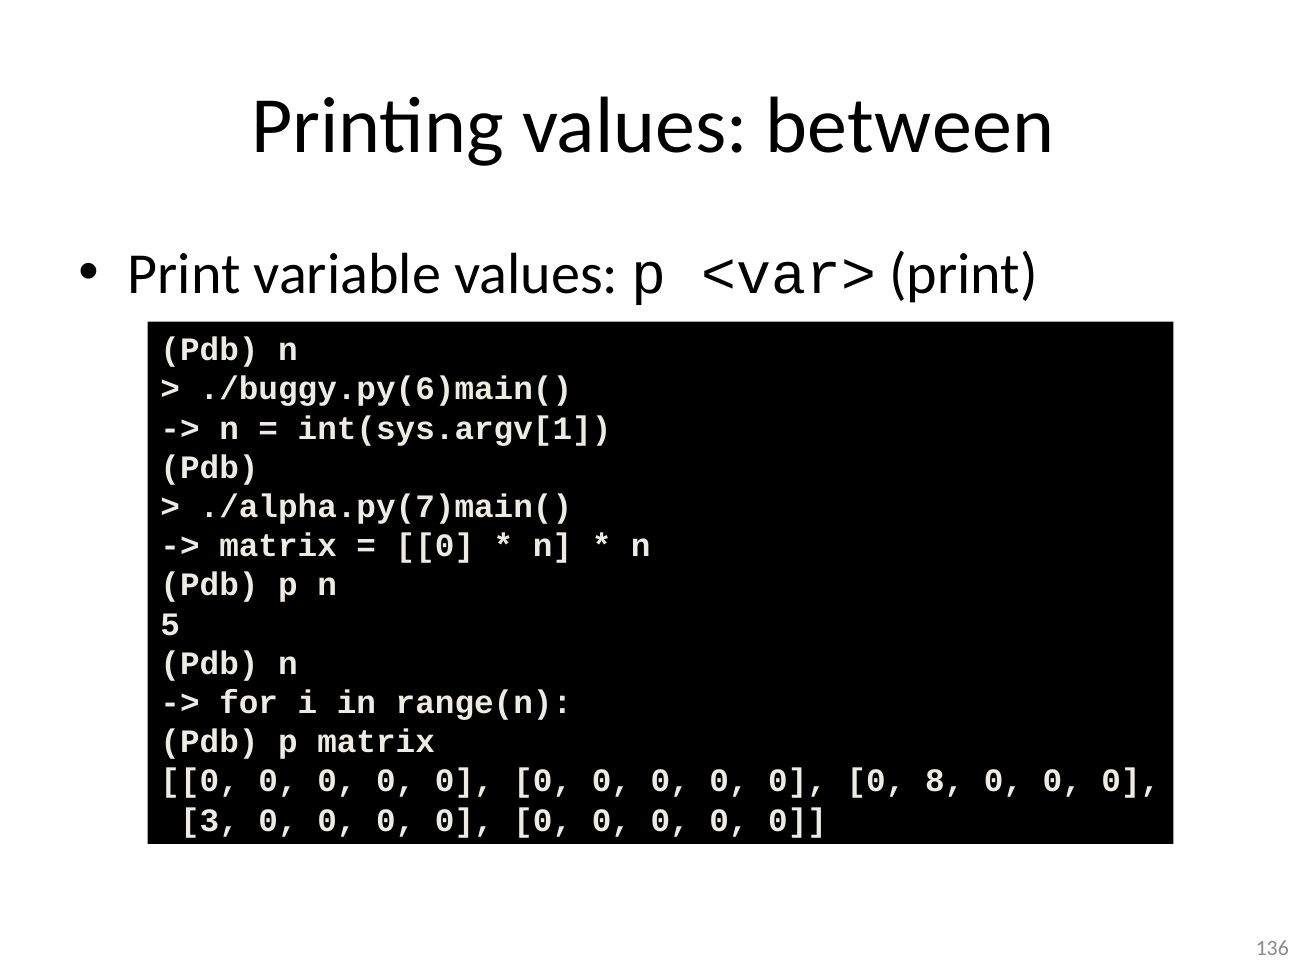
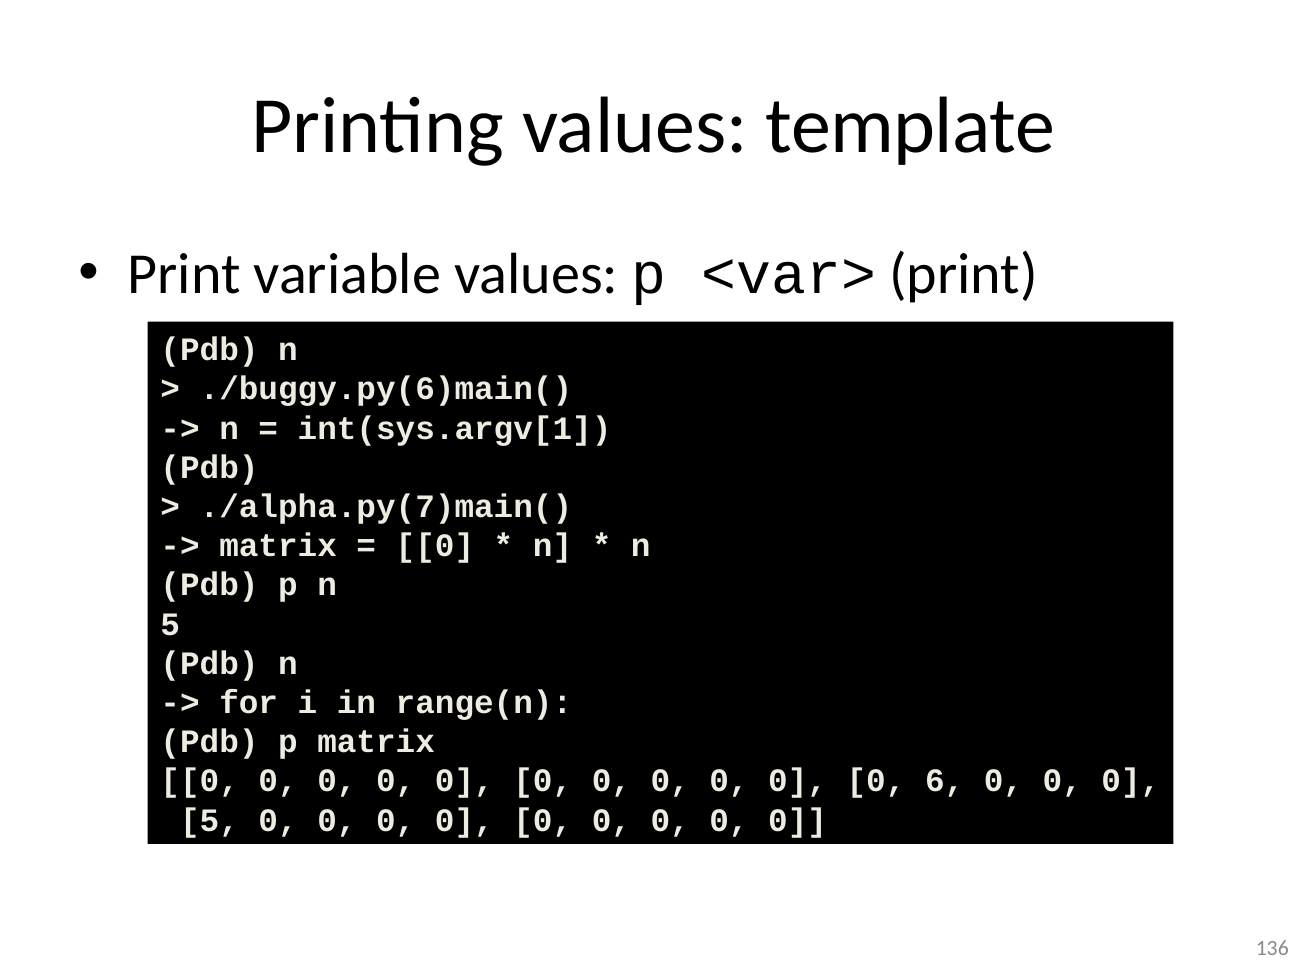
between: between -> template
8: 8 -> 6
3 at (209, 821): 3 -> 5
